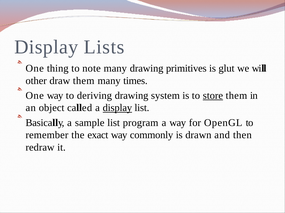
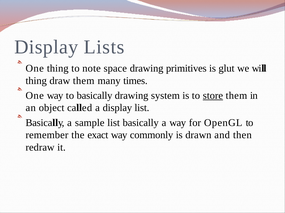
note many: many -> space
other at (36, 81): other -> thing
to deriving: deriving -> basically
display at (117, 108) underline: present -> none
list program: program -> basically
